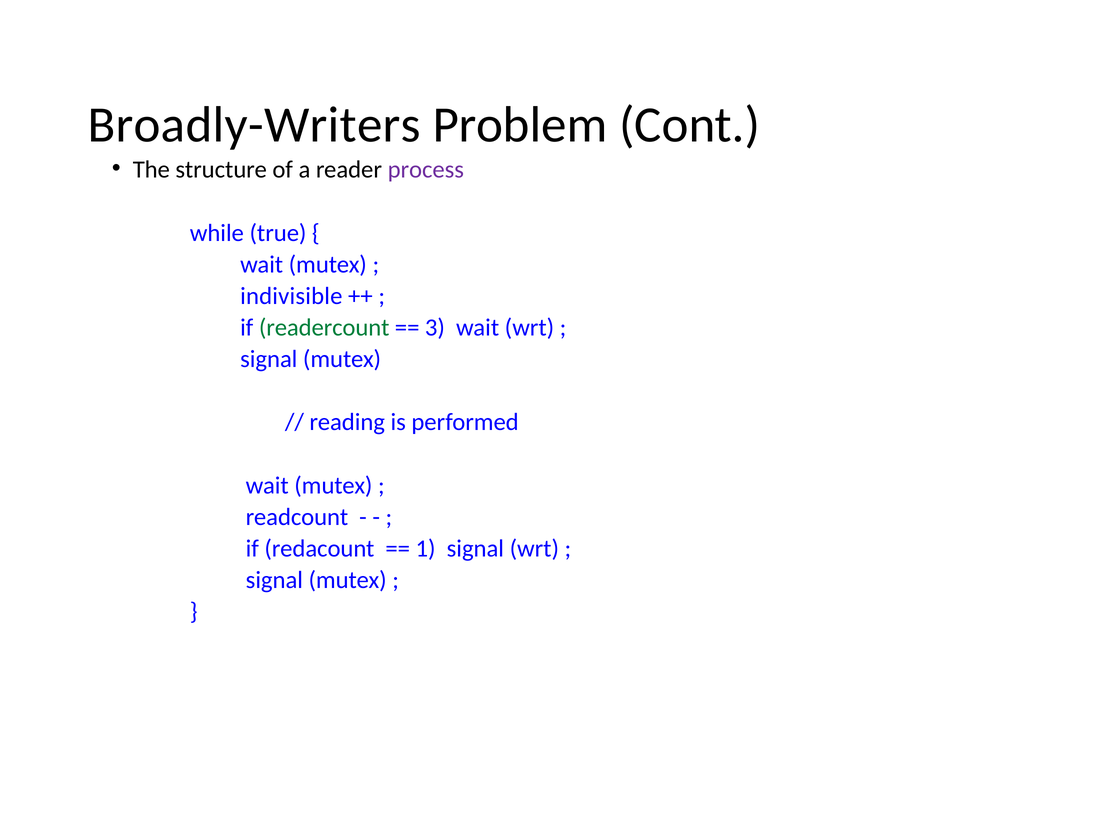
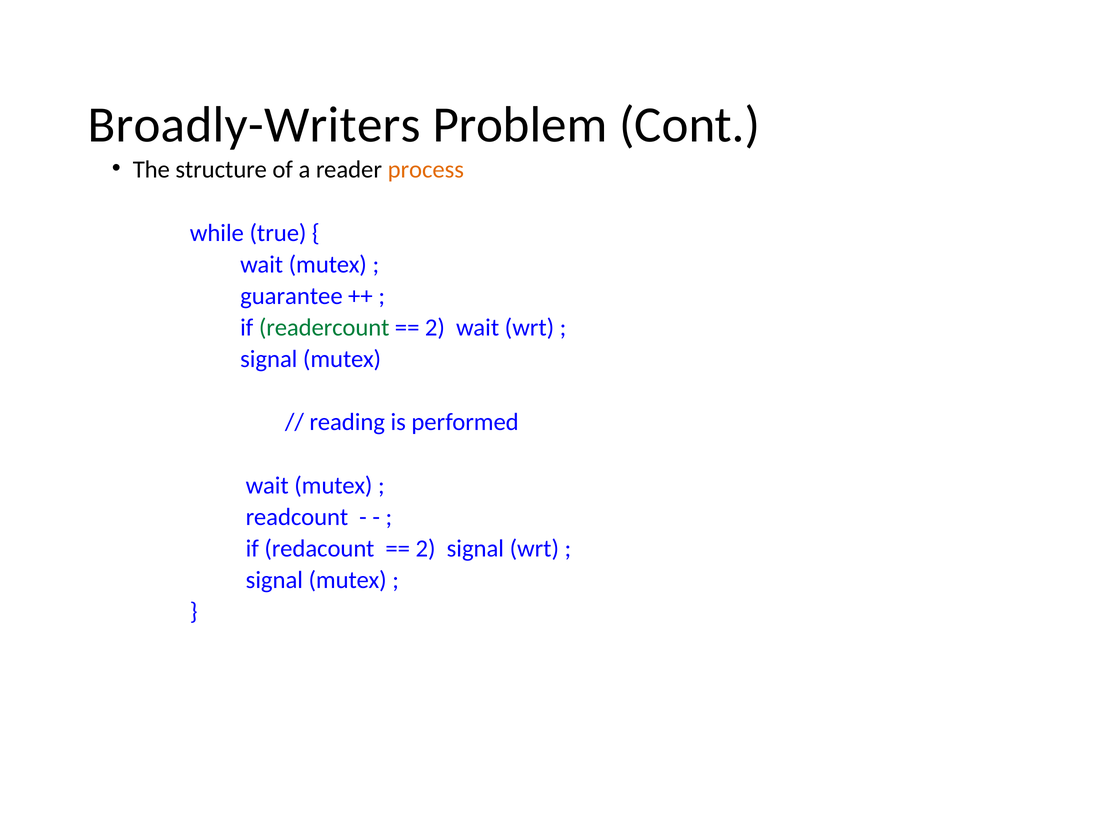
process colour: purple -> orange
indivisible: indivisible -> guarantee
3 at (435, 328): 3 -> 2
1 at (426, 549): 1 -> 2
